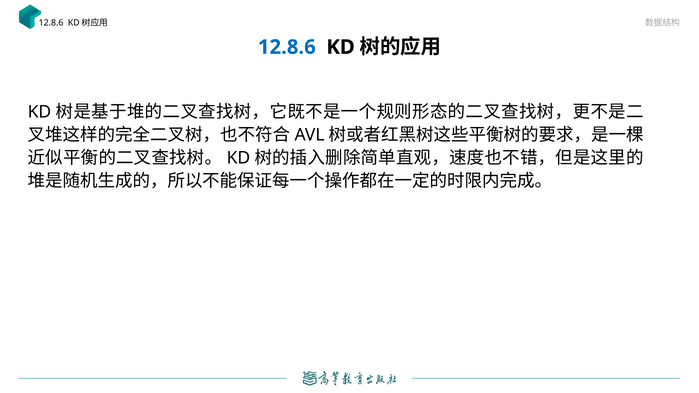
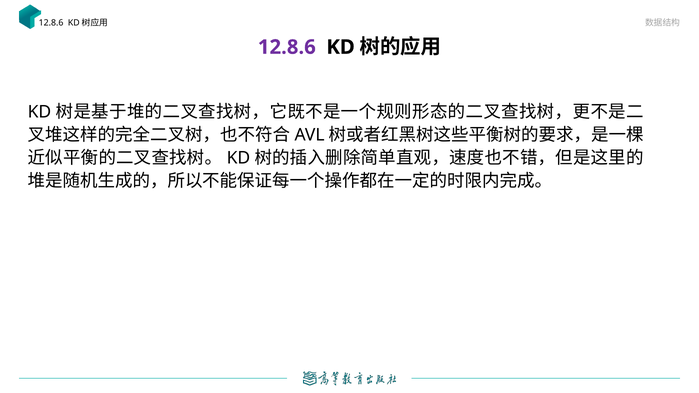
12.8.6 at (287, 47) colour: blue -> purple
